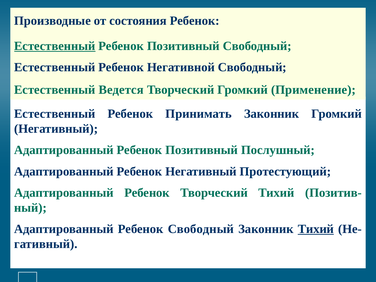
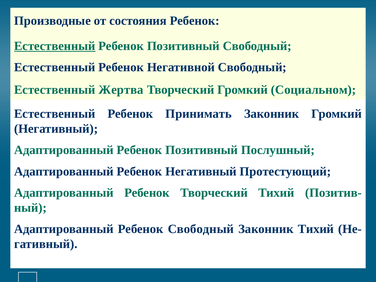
Ведется: Ведется -> Жертва
Применение: Применение -> Социальном
Тихий at (316, 229) underline: present -> none
